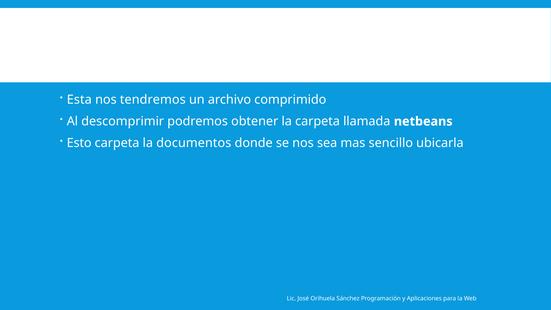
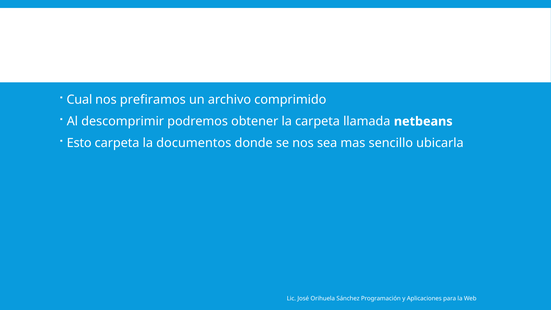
Esta: Esta -> Cual
tendremos: tendremos -> prefiramos
